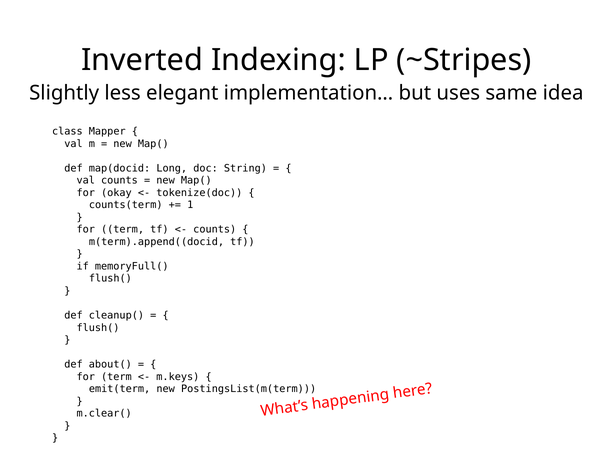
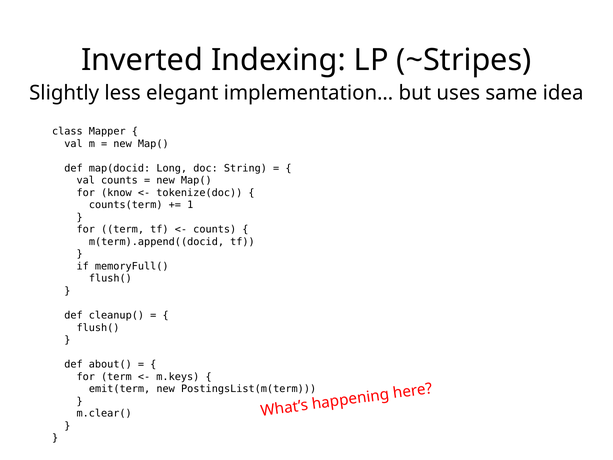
okay: okay -> know
